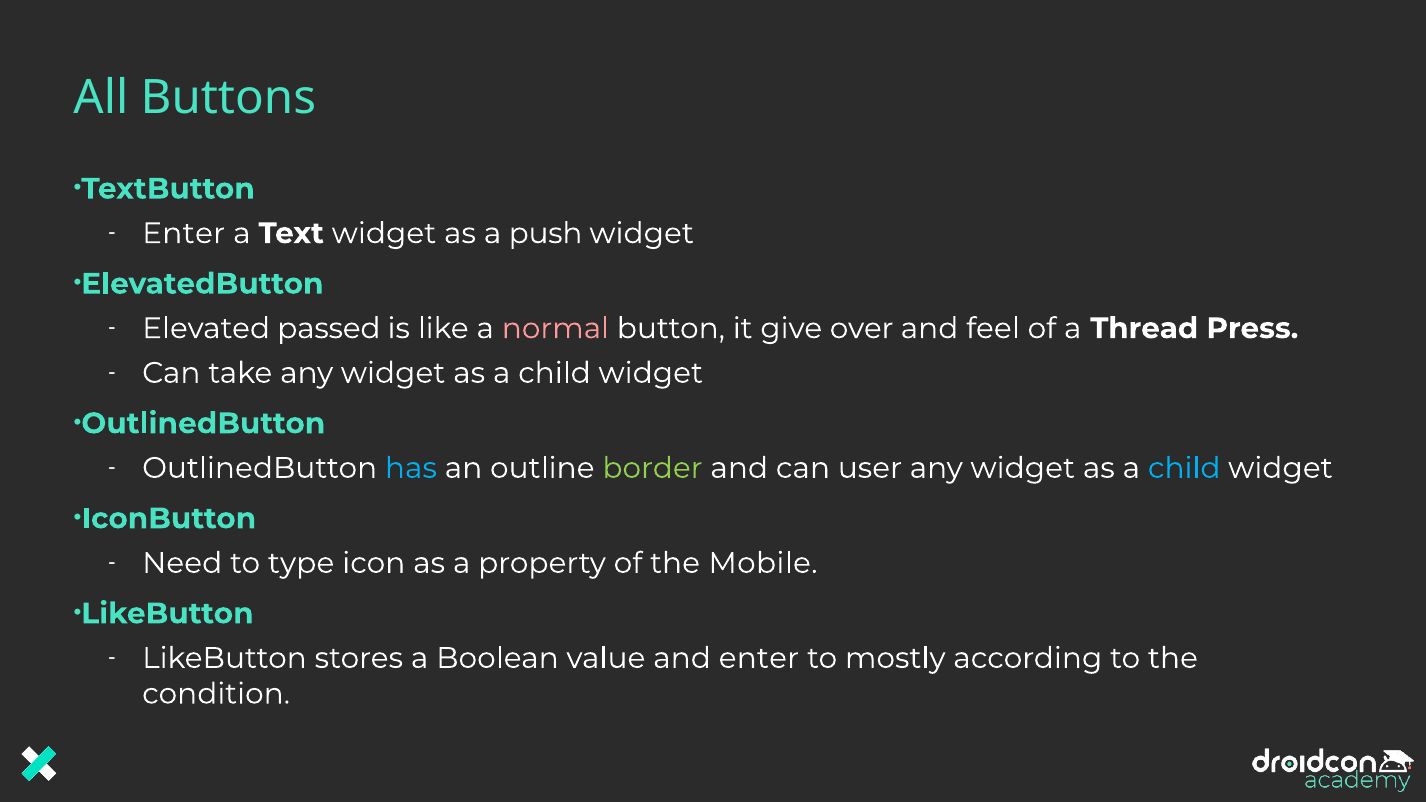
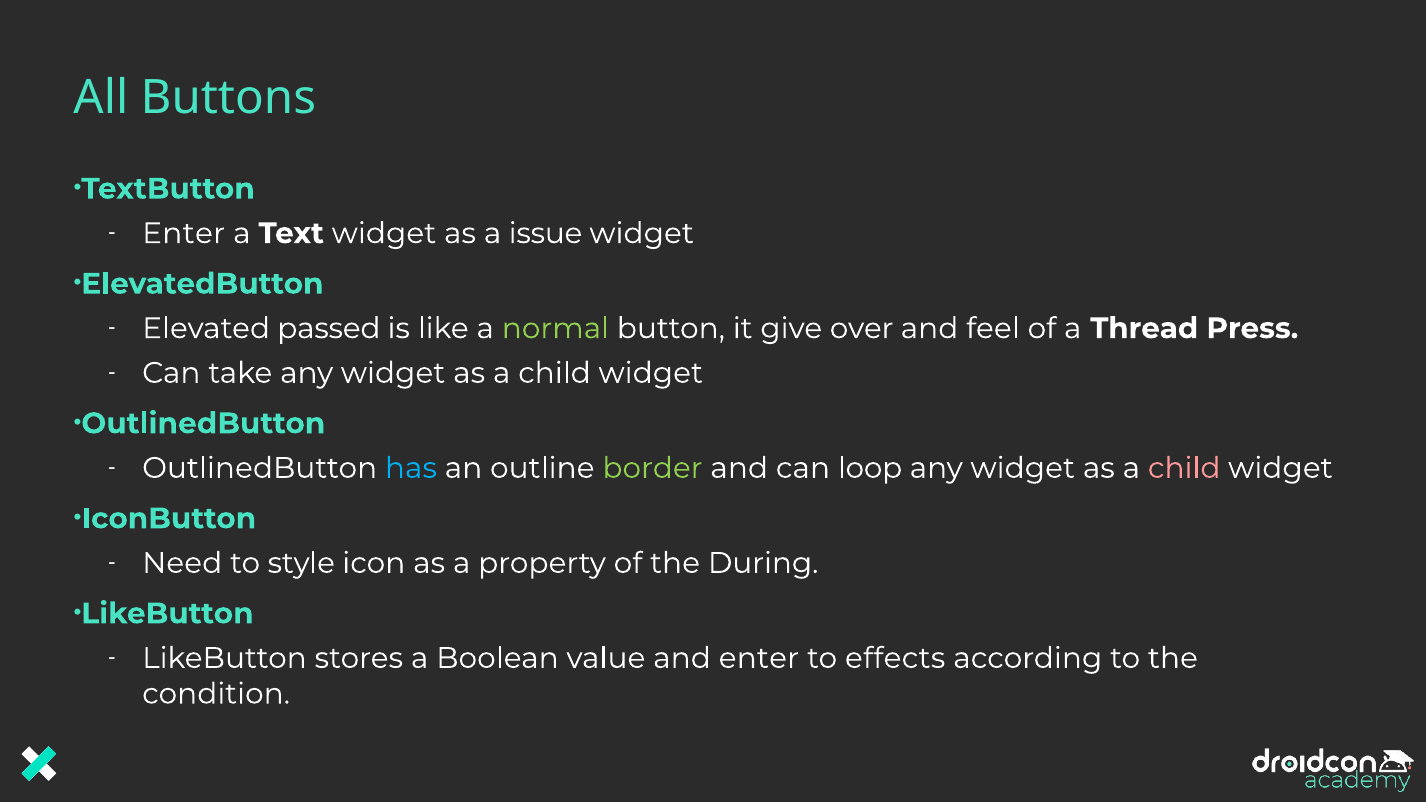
push: push -> issue
normal colour: pink -> light green
user: user -> loop
child at (1184, 468) colour: light blue -> pink
type: type -> style
Mobile: Mobile -> During
mostly: mostly -> effects
